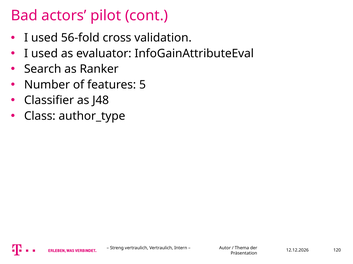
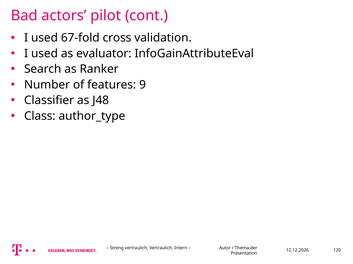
56-fold: 56-fold -> 67-fold
5: 5 -> 9
